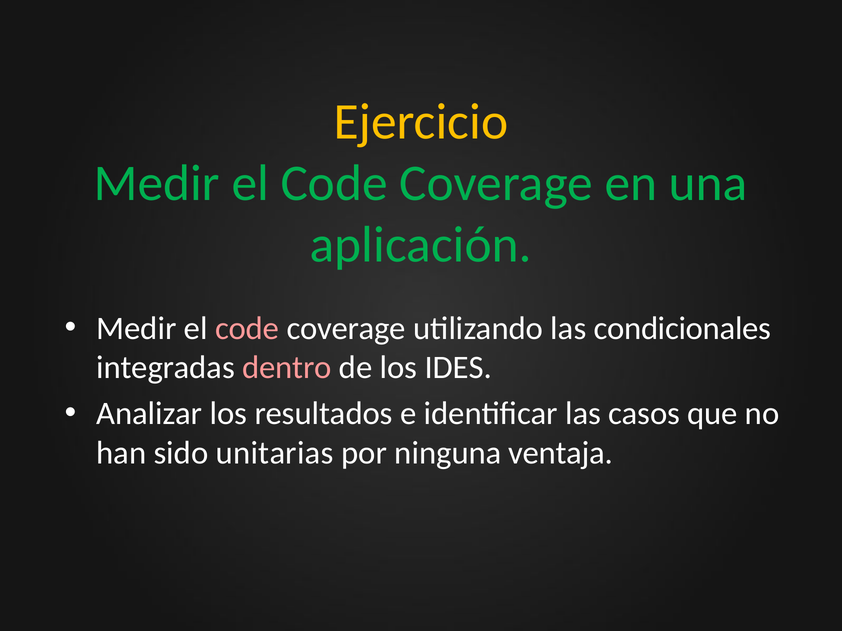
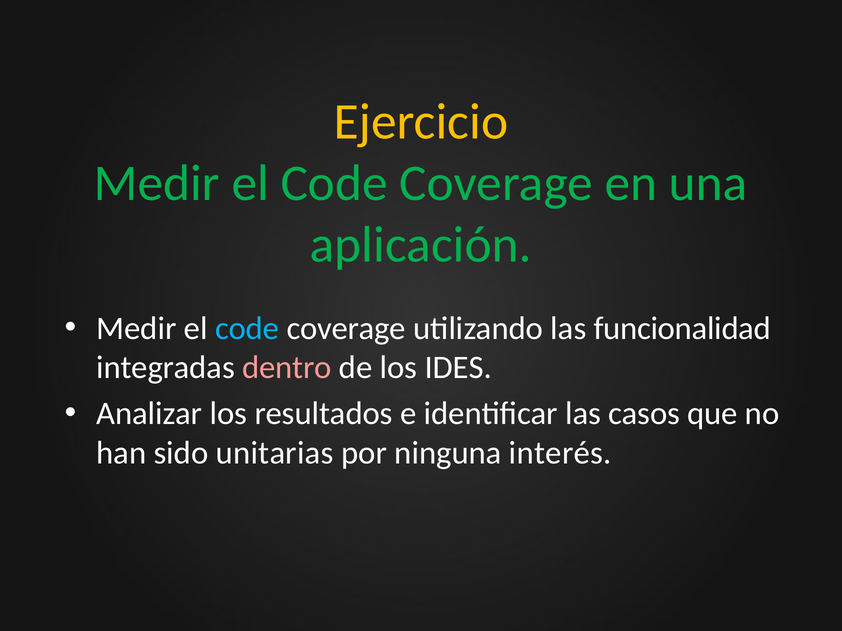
code at (247, 329) colour: pink -> light blue
condicionales: condicionales -> funcionalidad
ventaja: ventaja -> interés
